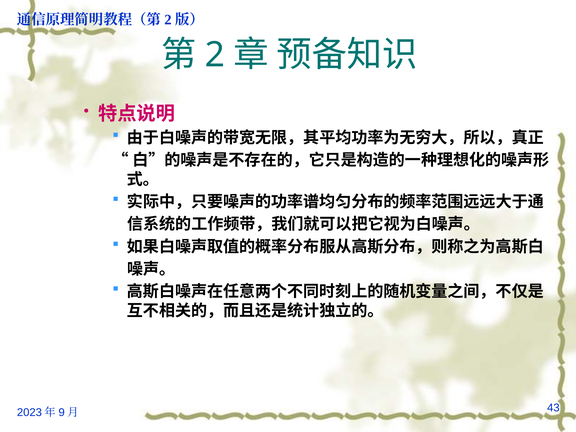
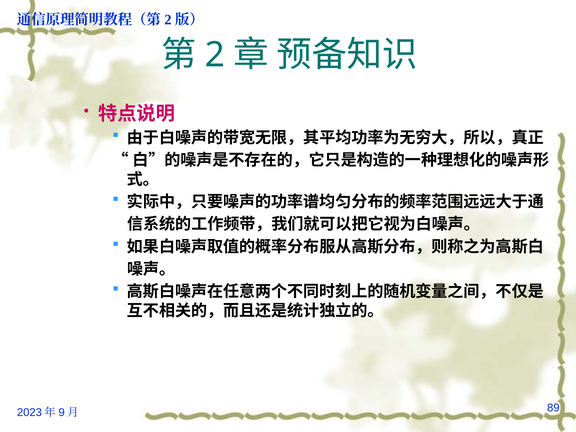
43: 43 -> 89
